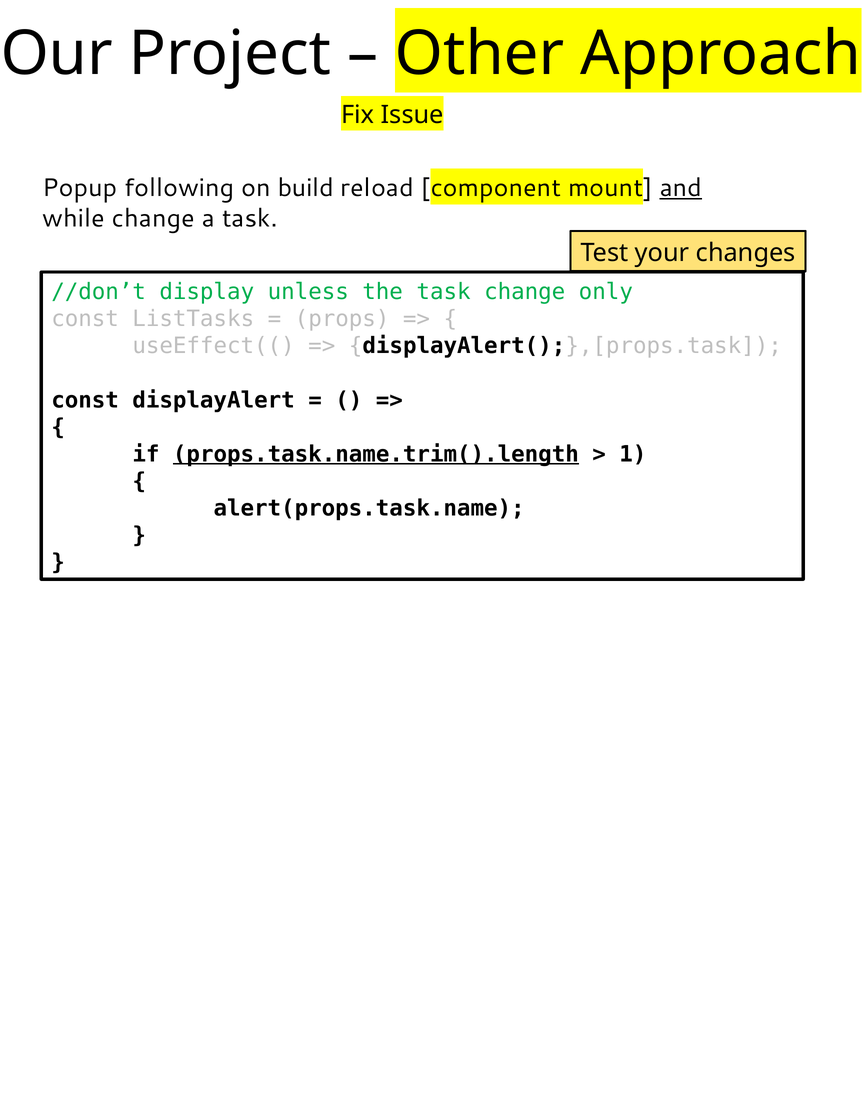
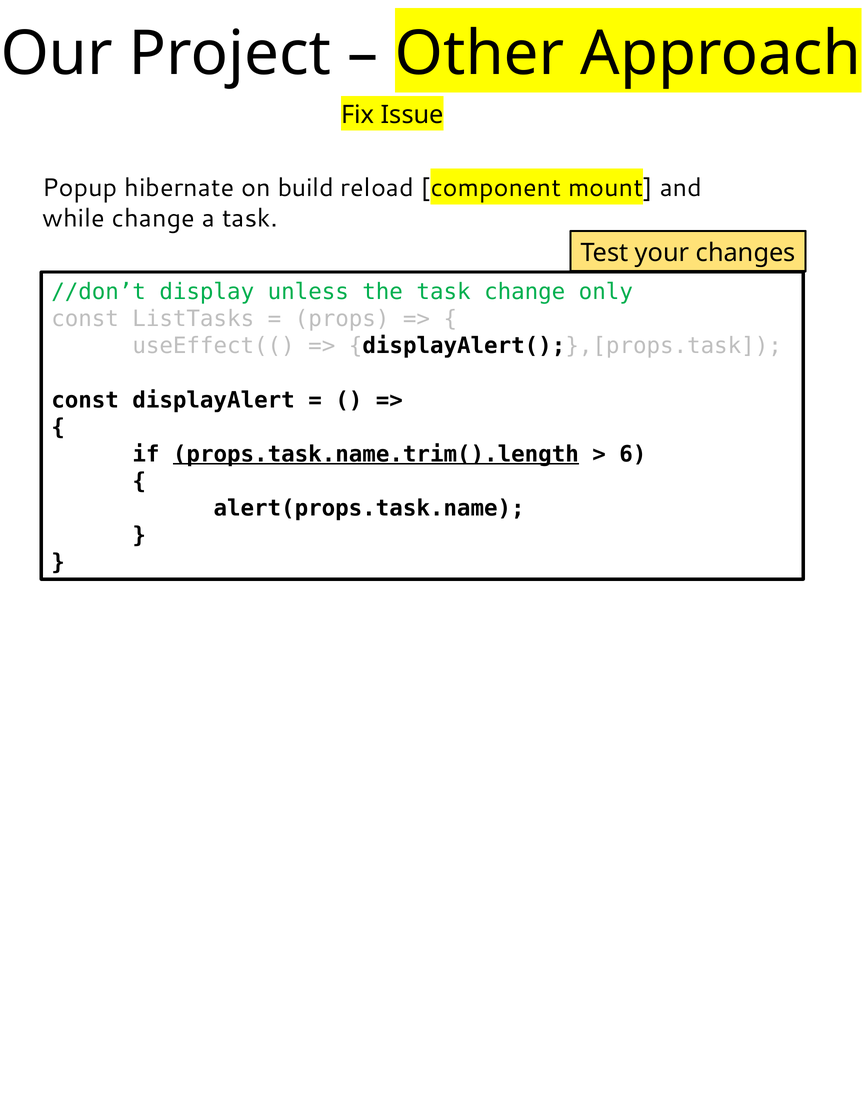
following: following -> hibernate
and underline: present -> none
1: 1 -> 6
